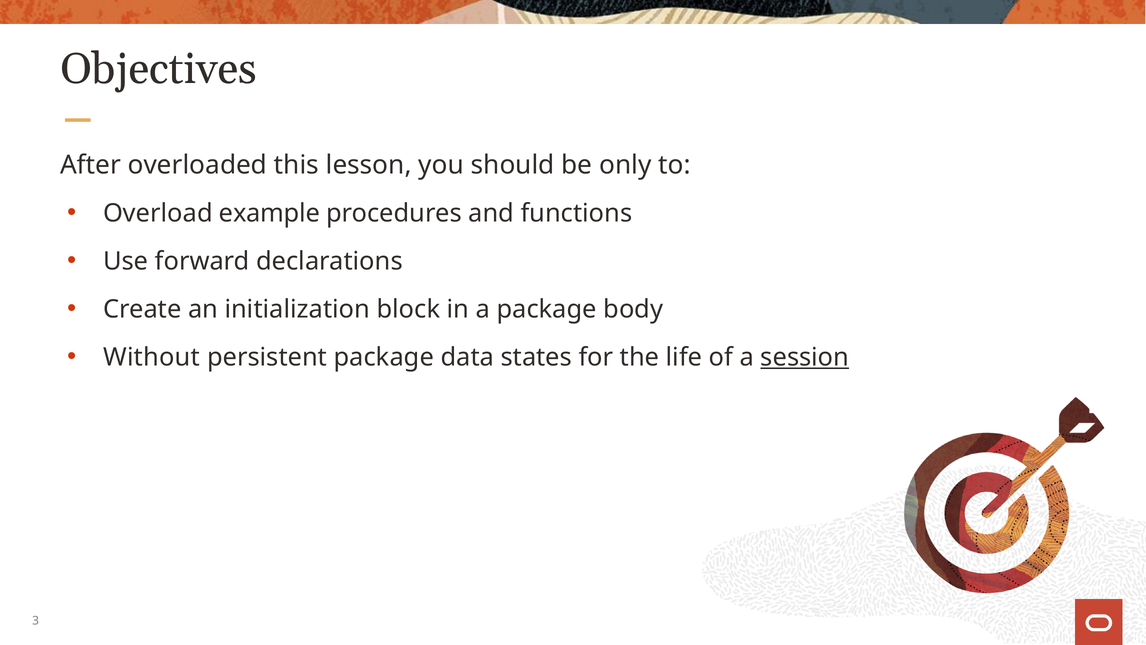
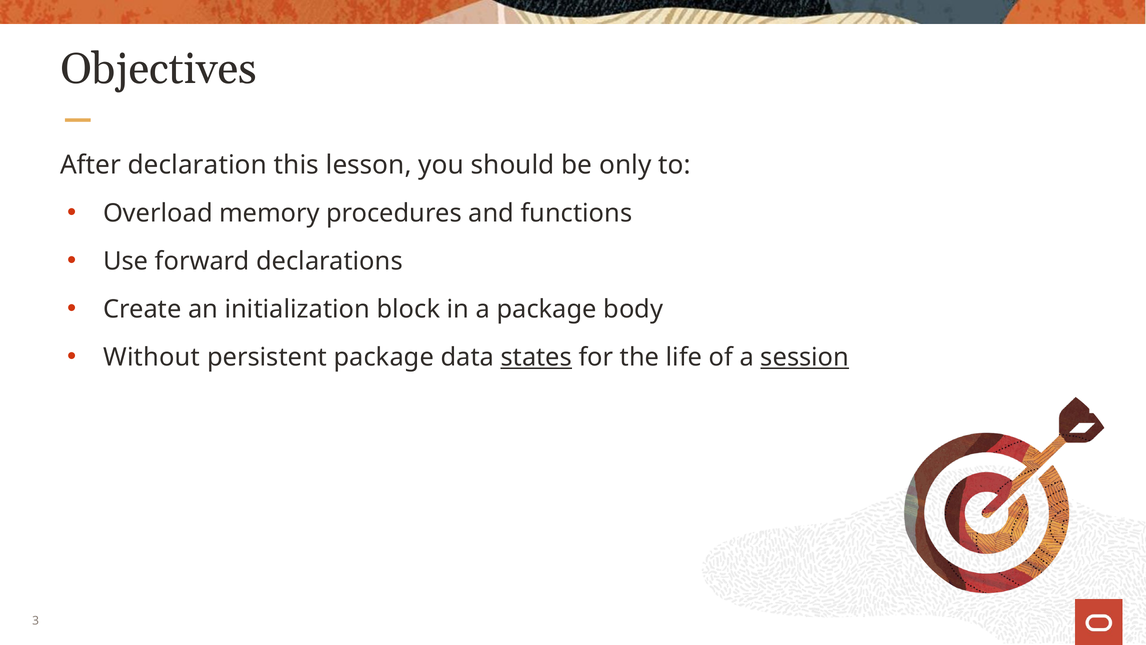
overloaded: overloaded -> declaration
example: example -> memory
states underline: none -> present
